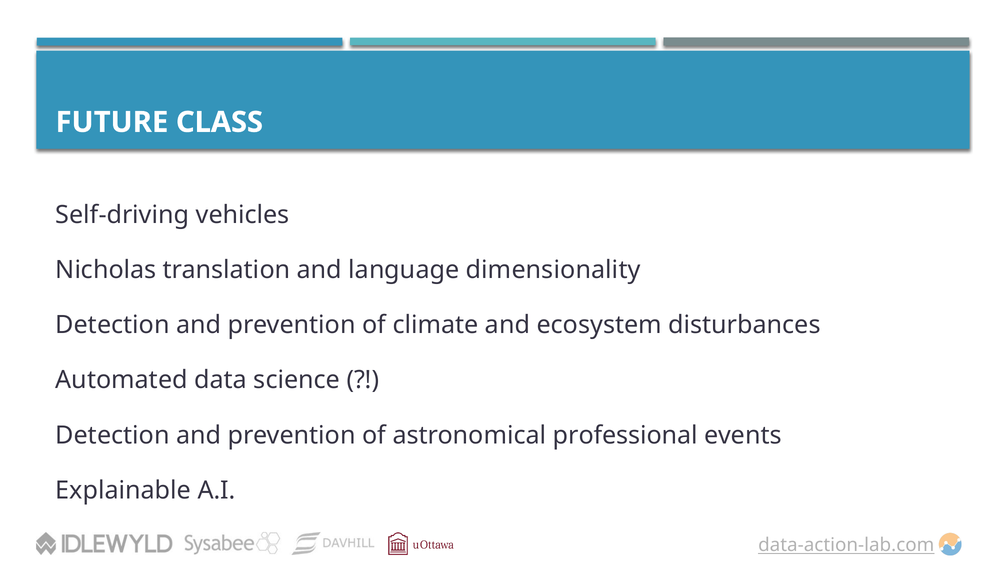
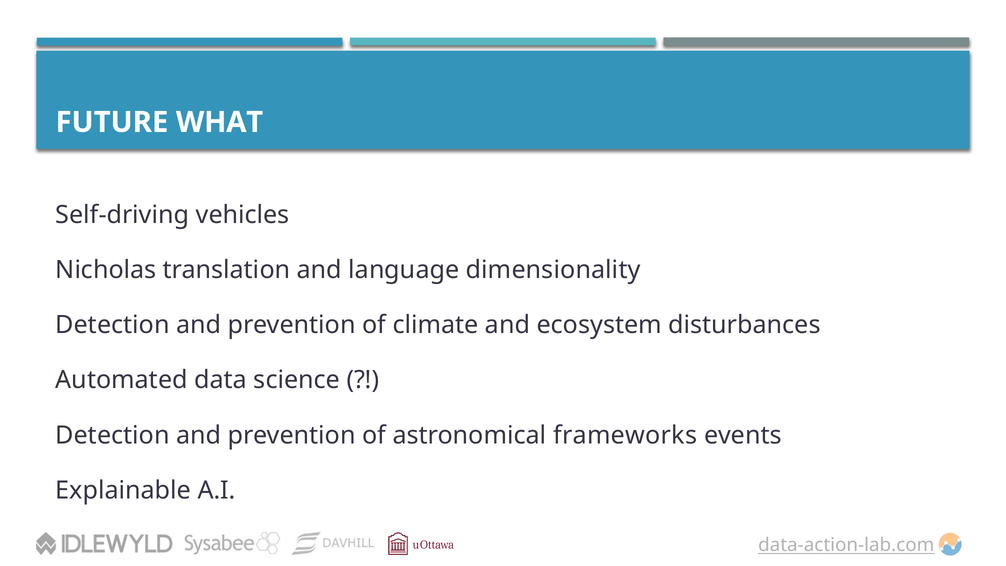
CLASS: CLASS -> WHAT
professional: professional -> frameworks
